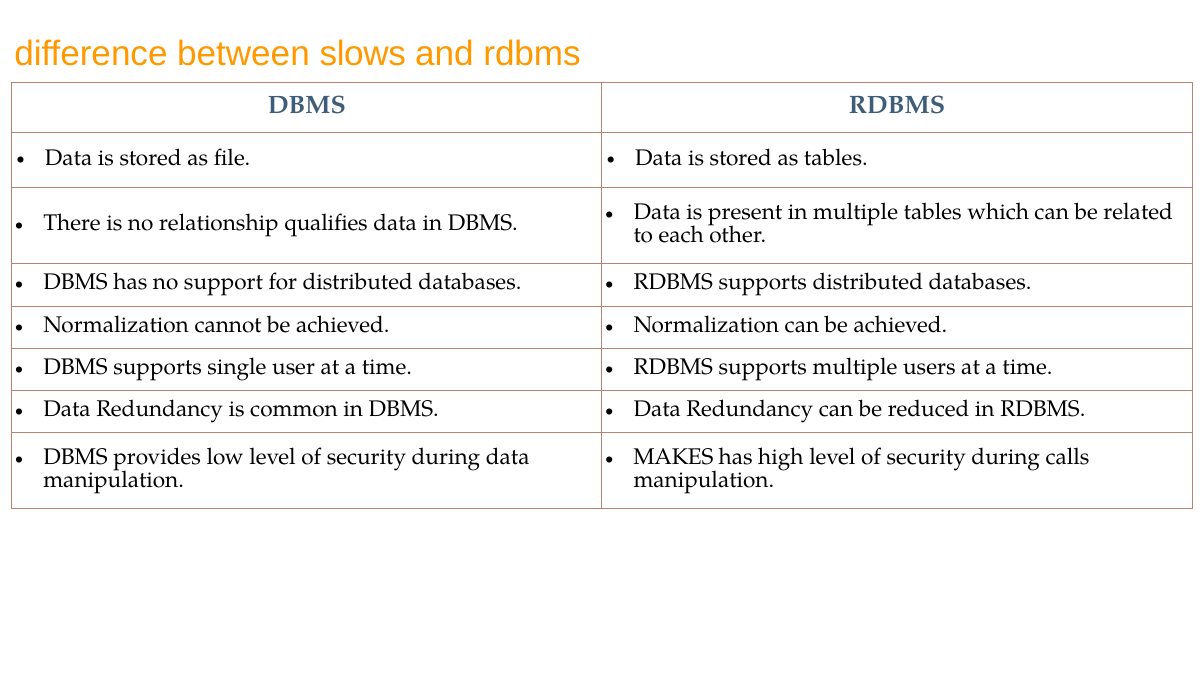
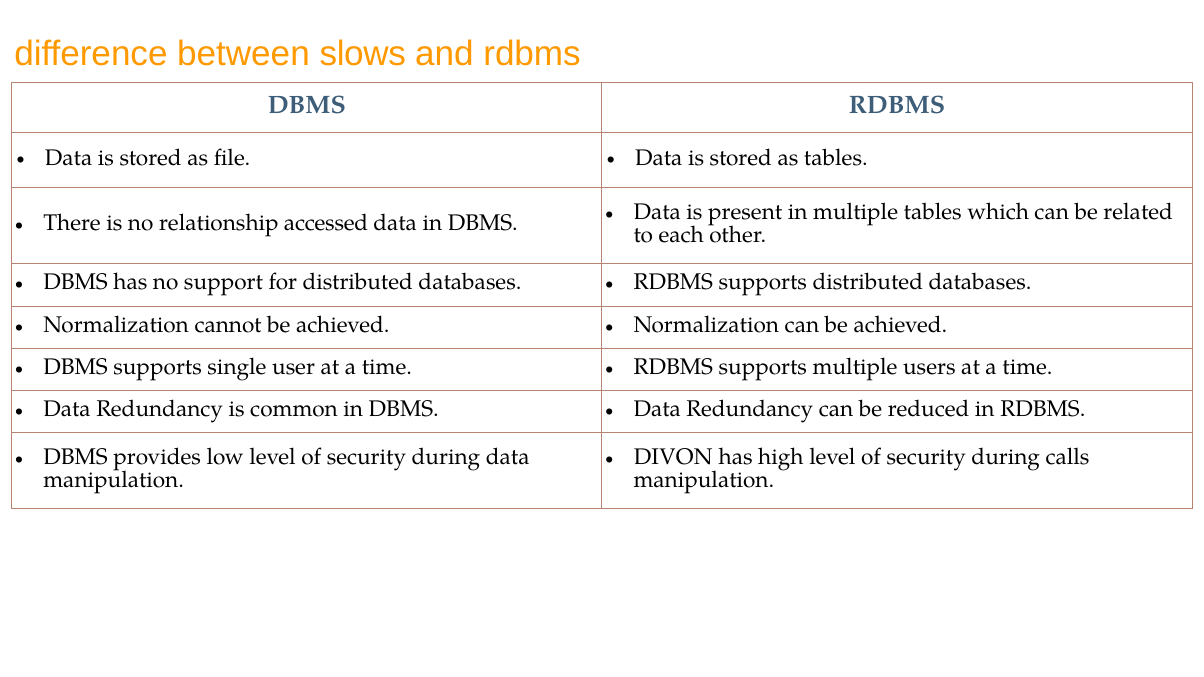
qualifies: qualifies -> accessed
MAKES: MAKES -> DIVON
